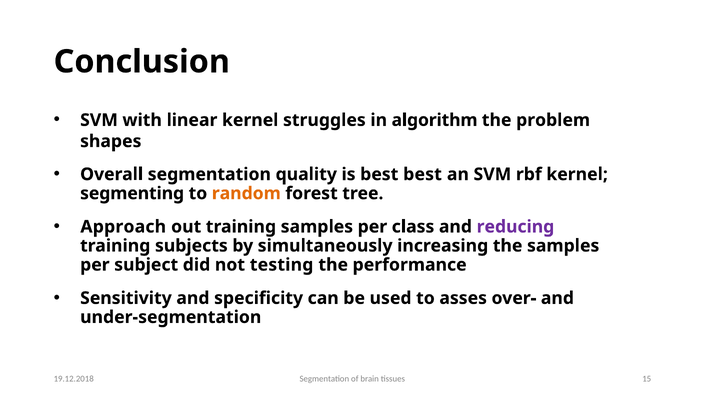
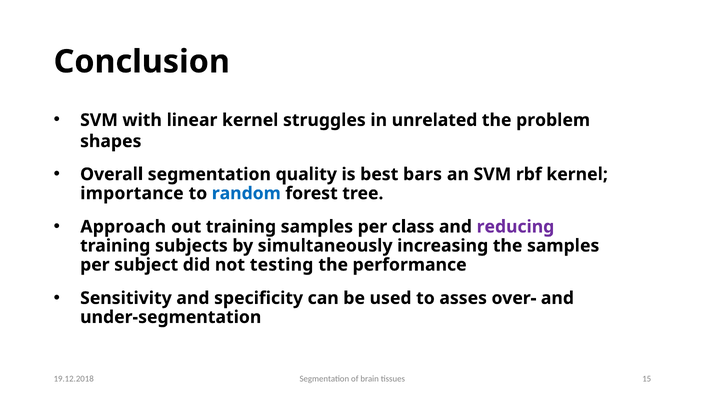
algorithm: algorithm -> unrelated
best best: best -> bars
segmenting: segmenting -> importance
random colour: orange -> blue
